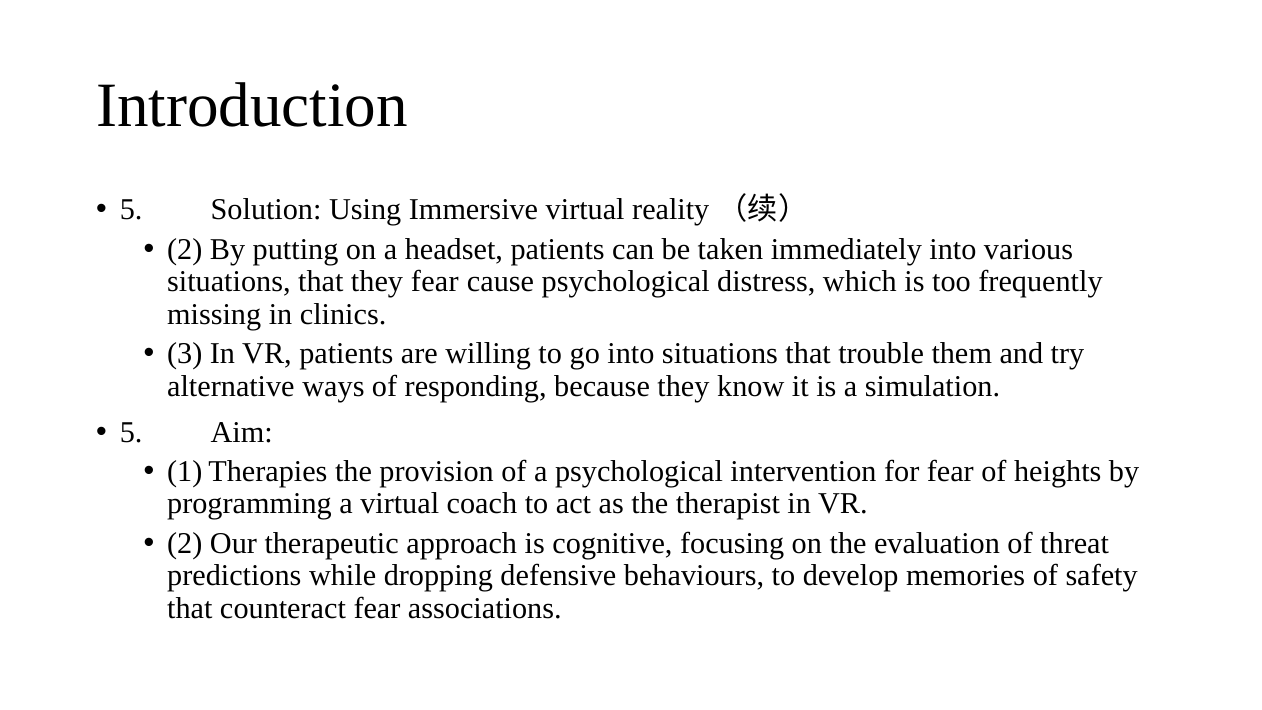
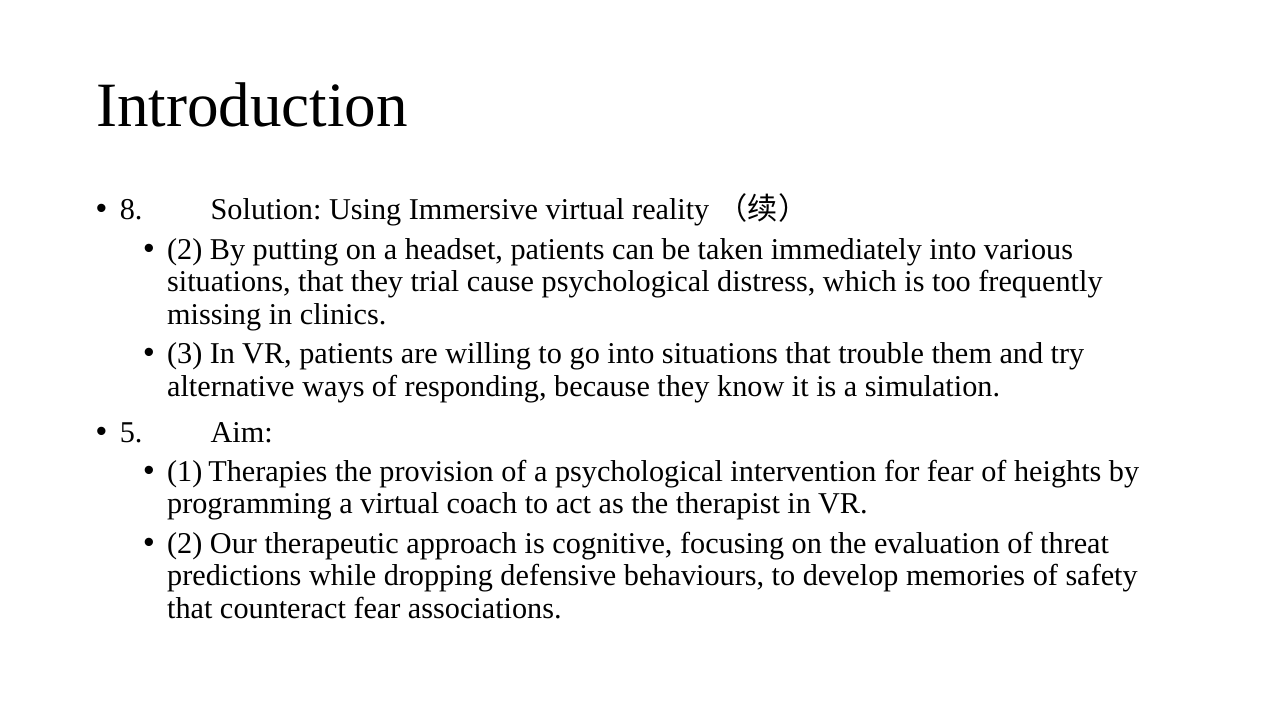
5 at (131, 210): 5 -> 8
they fear: fear -> trial
